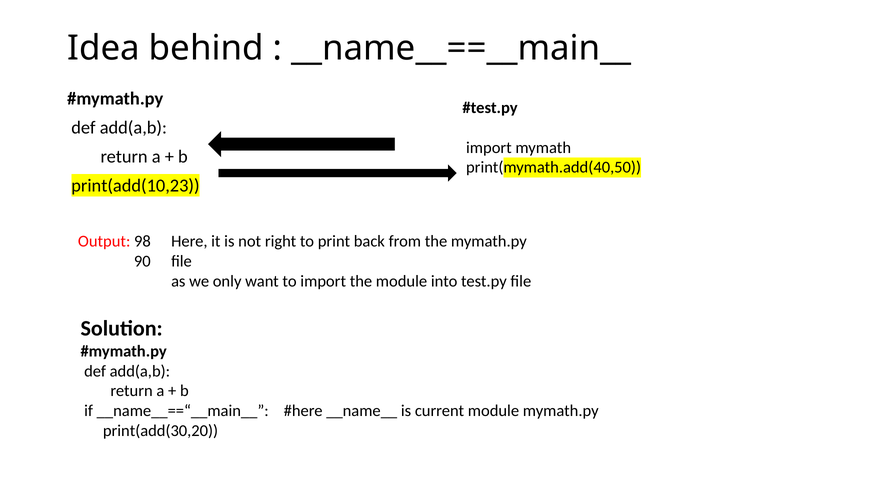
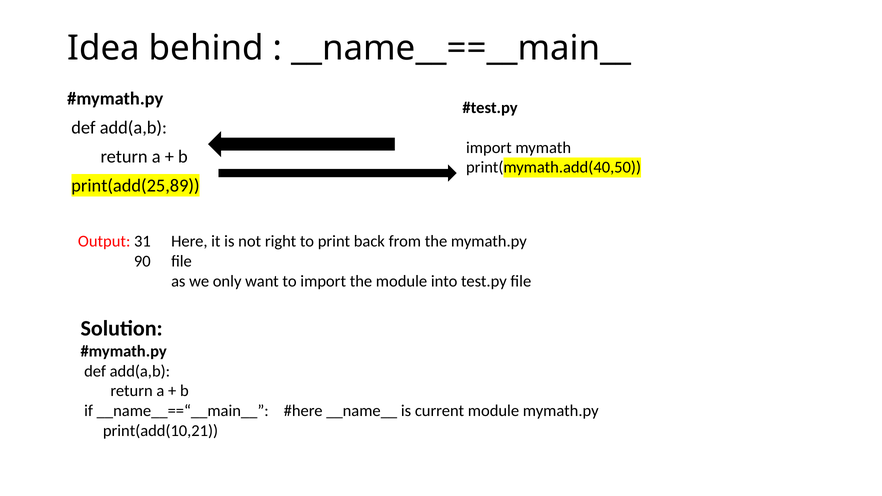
print(add(10,23: print(add(10,23 -> print(add(25,89
98: 98 -> 31
print(add(30,20: print(add(30,20 -> print(add(10,21
